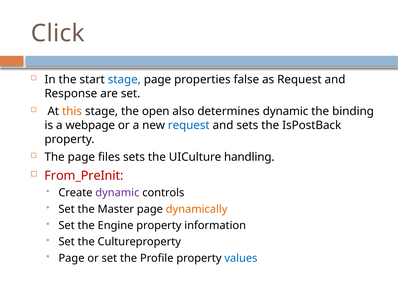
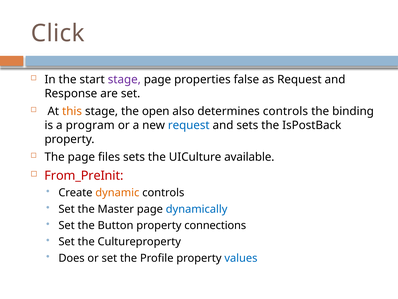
stage at (124, 79) colour: blue -> purple
determines dynamic: dynamic -> controls
webpage: webpage -> program
handling: handling -> available
dynamic at (117, 192) colour: purple -> orange
dynamically colour: orange -> blue
Engine: Engine -> Button
information: information -> connections
Page at (71, 258): Page -> Does
